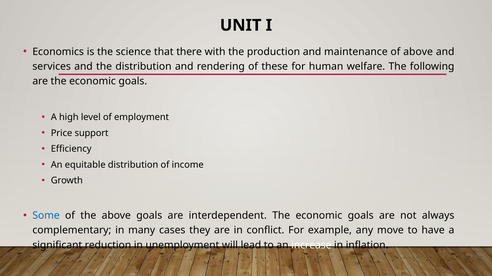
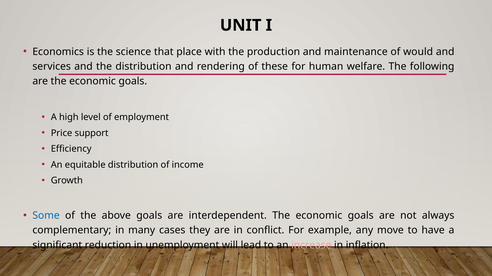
there: there -> place
of above: above -> would
increase colour: white -> pink
